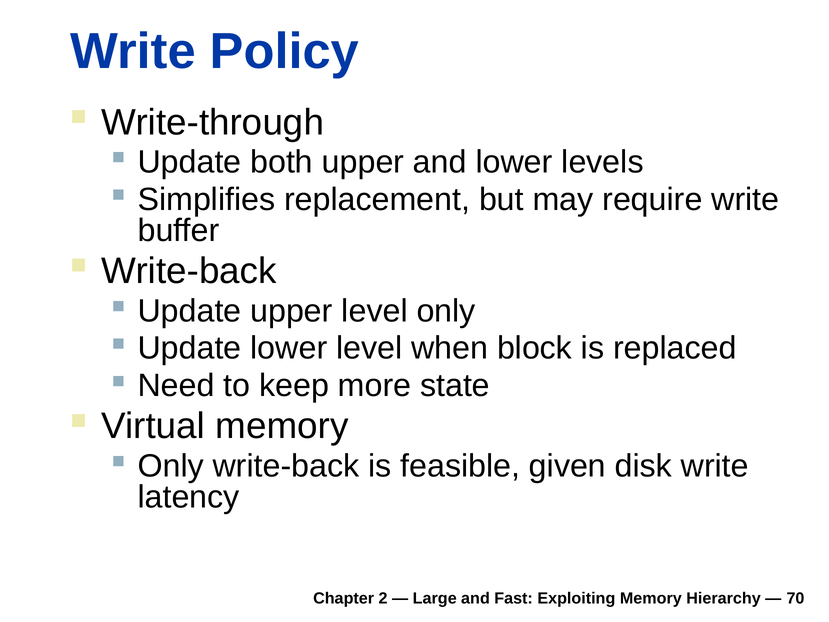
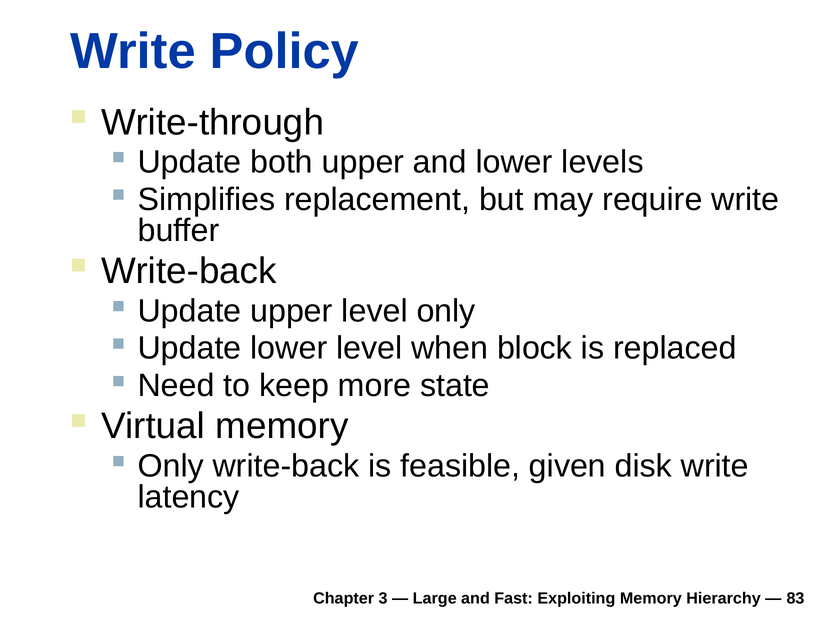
2: 2 -> 3
70: 70 -> 83
